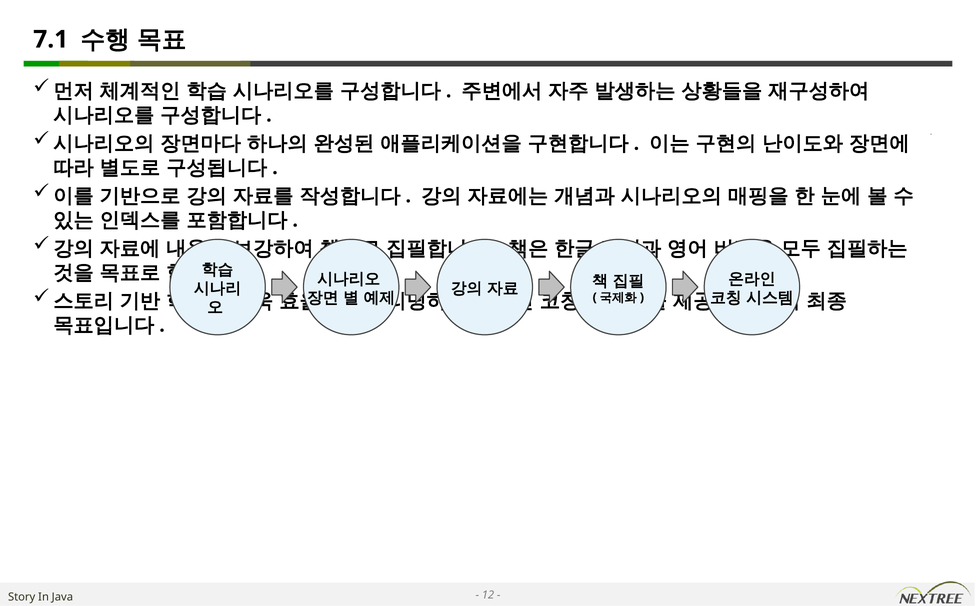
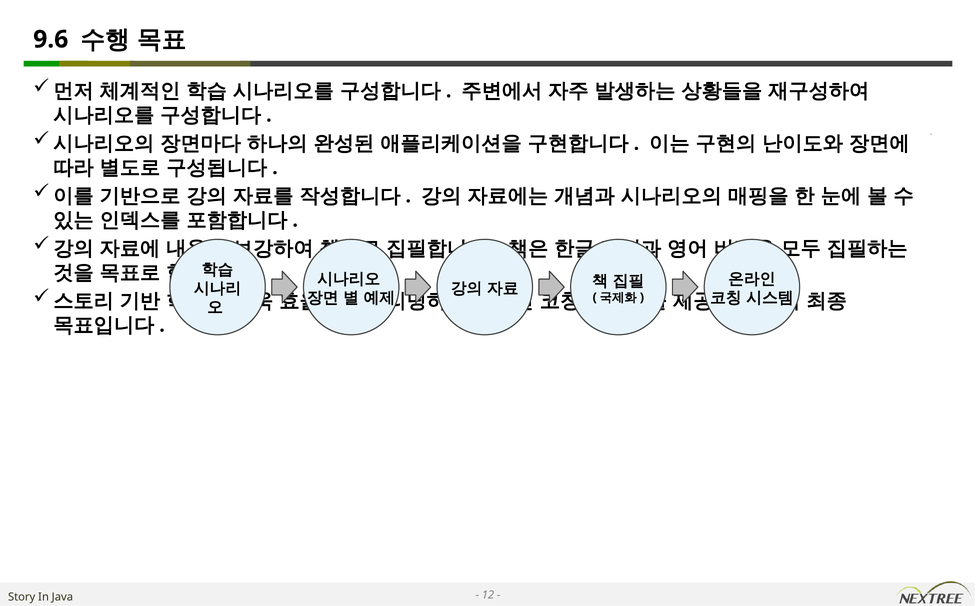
7.1: 7.1 -> 9.6
